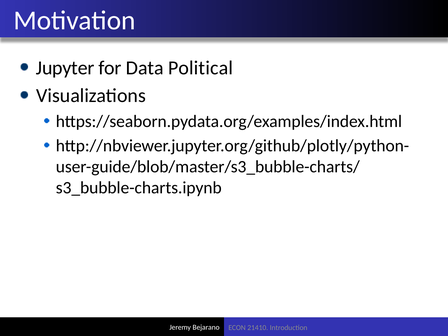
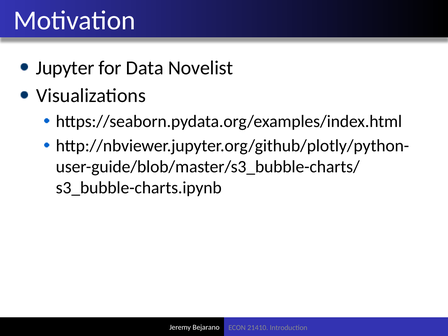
Political: Political -> Novelist
